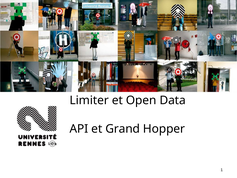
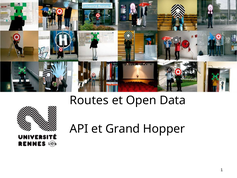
Limiter: Limiter -> Routes
